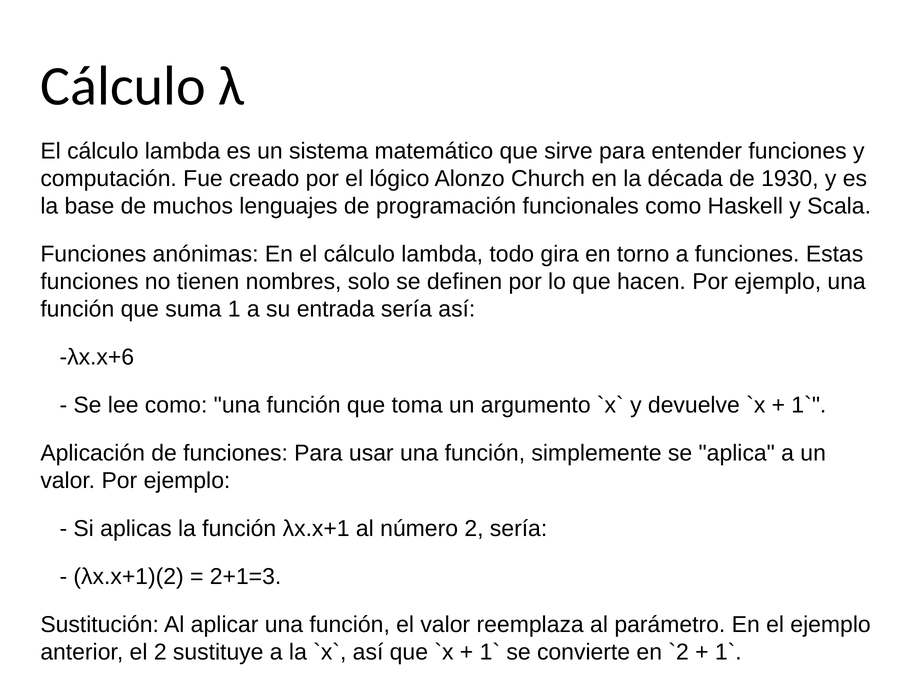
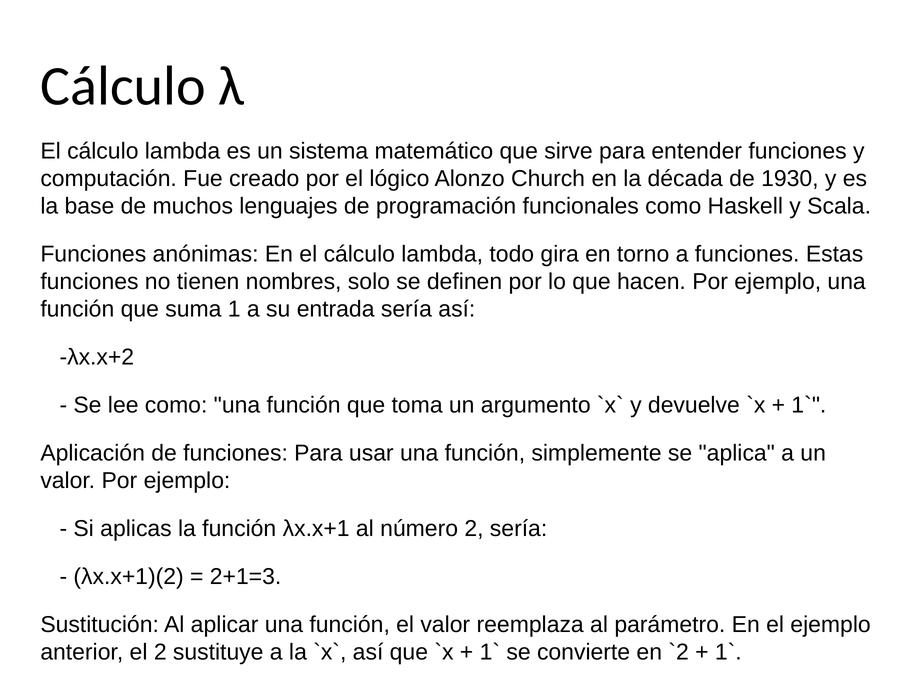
λx.x+6: λx.x+6 -> λx.x+2
